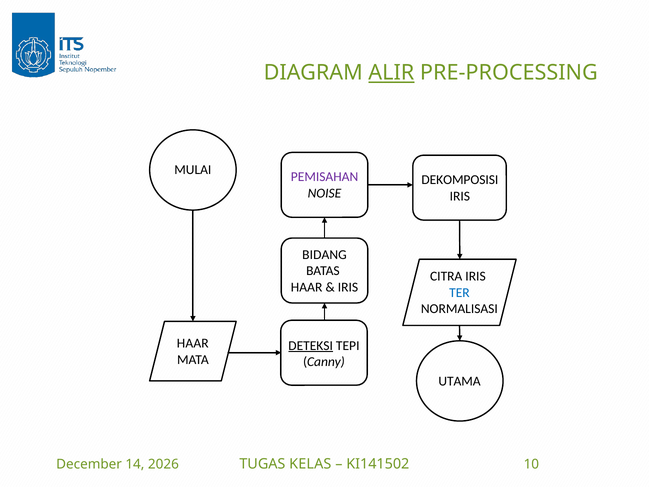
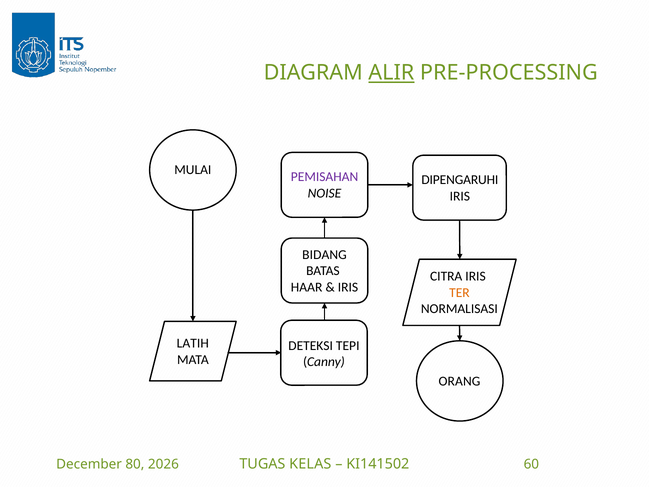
DEKOMPOSISI: DEKOMPOSISI -> DIPENGARUHI
TER colour: blue -> orange
HAAR at (193, 343): HAAR -> LATIH
DETEKSI underline: present -> none
UTAMA: UTAMA -> ORANG
14: 14 -> 80
10: 10 -> 60
